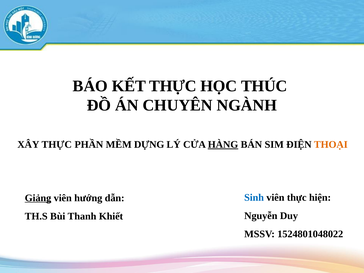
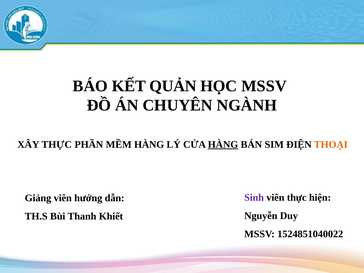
KẾT THỰC: THỰC -> QUẢN
HỌC THÚC: THÚC -> MSSV
MỀM DỰNG: DỰNG -> HÀNG
Sinh colour: blue -> purple
Giảng underline: present -> none
1524801048022: 1524801048022 -> 1524851040022
